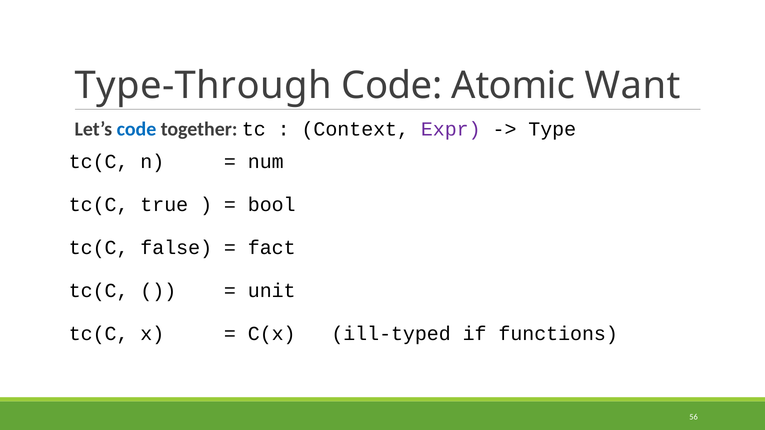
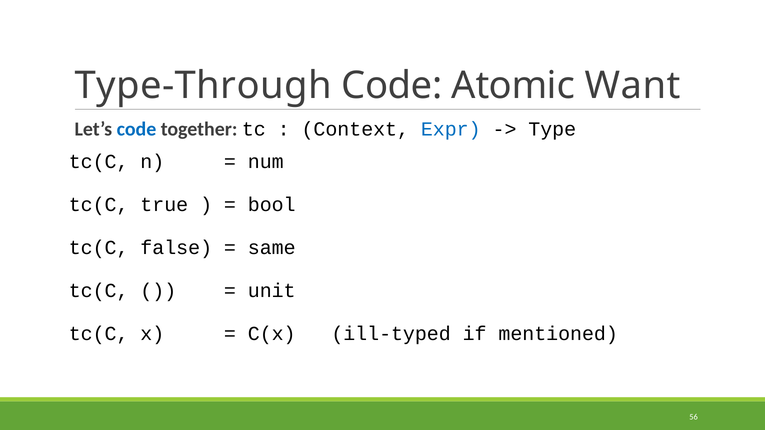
Expr colour: purple -> blue
fact: fact -> same
functions: functions -> mentioned
